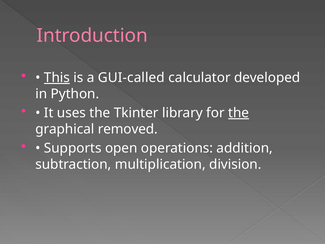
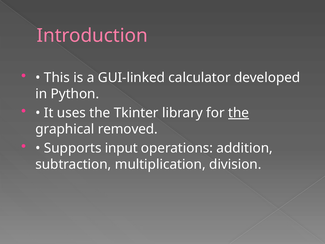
This underline: present -> none
GUI-called: GUI-called -> GUI-linked
open: open -> input
